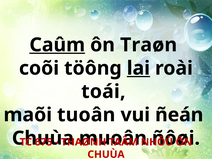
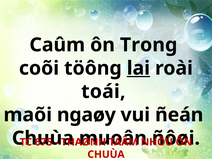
Caûm underline: present -> none
Traøn: Traøn -> Trong
tuoân: tuoân -> ngaøy
